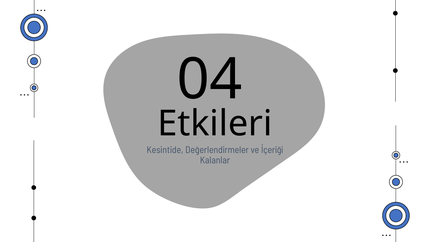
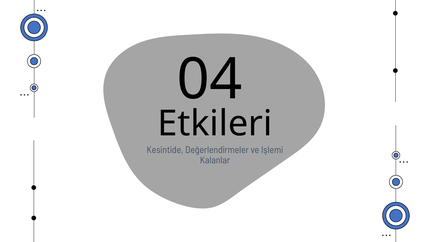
İçeriği: İçeriği -> Işlemi
